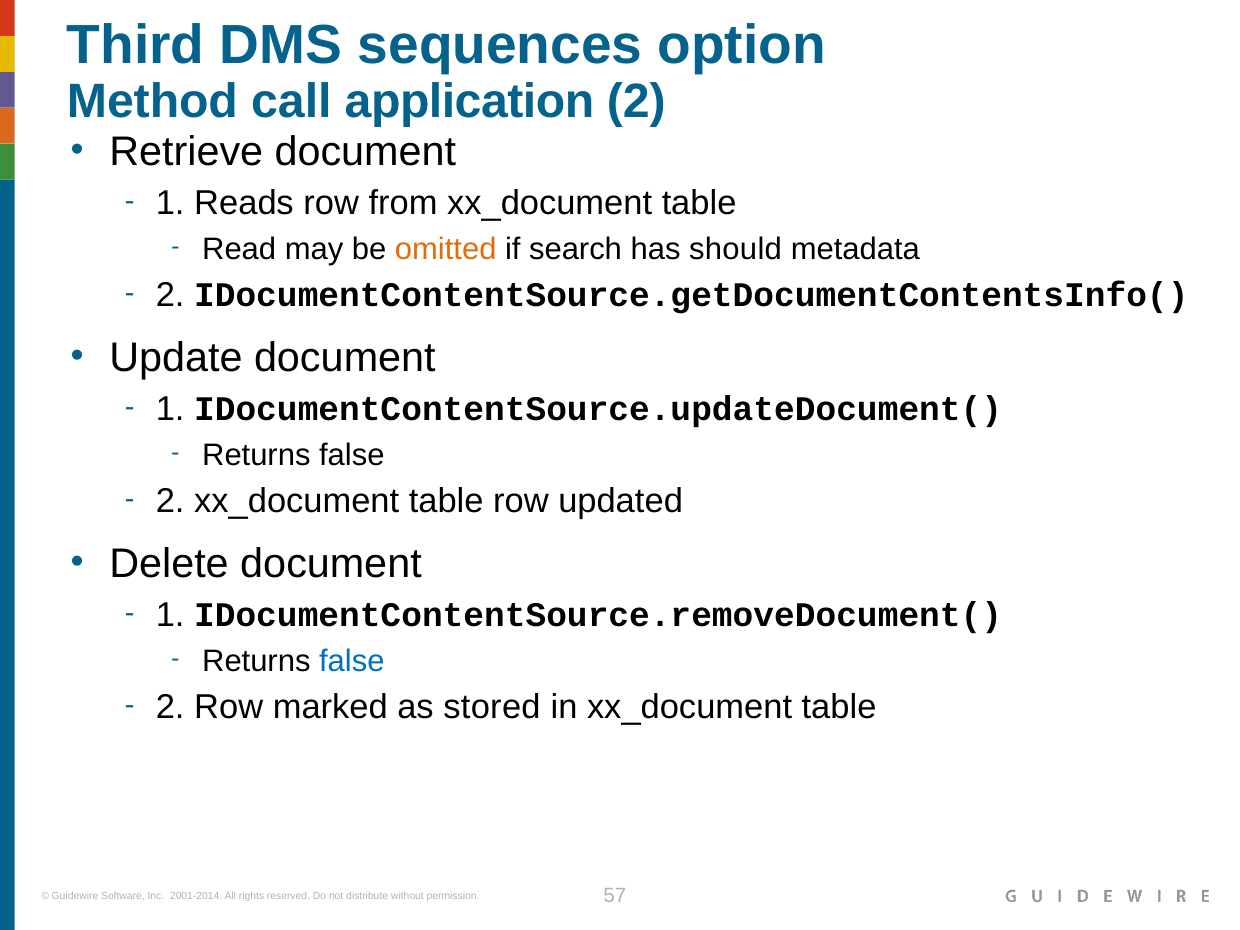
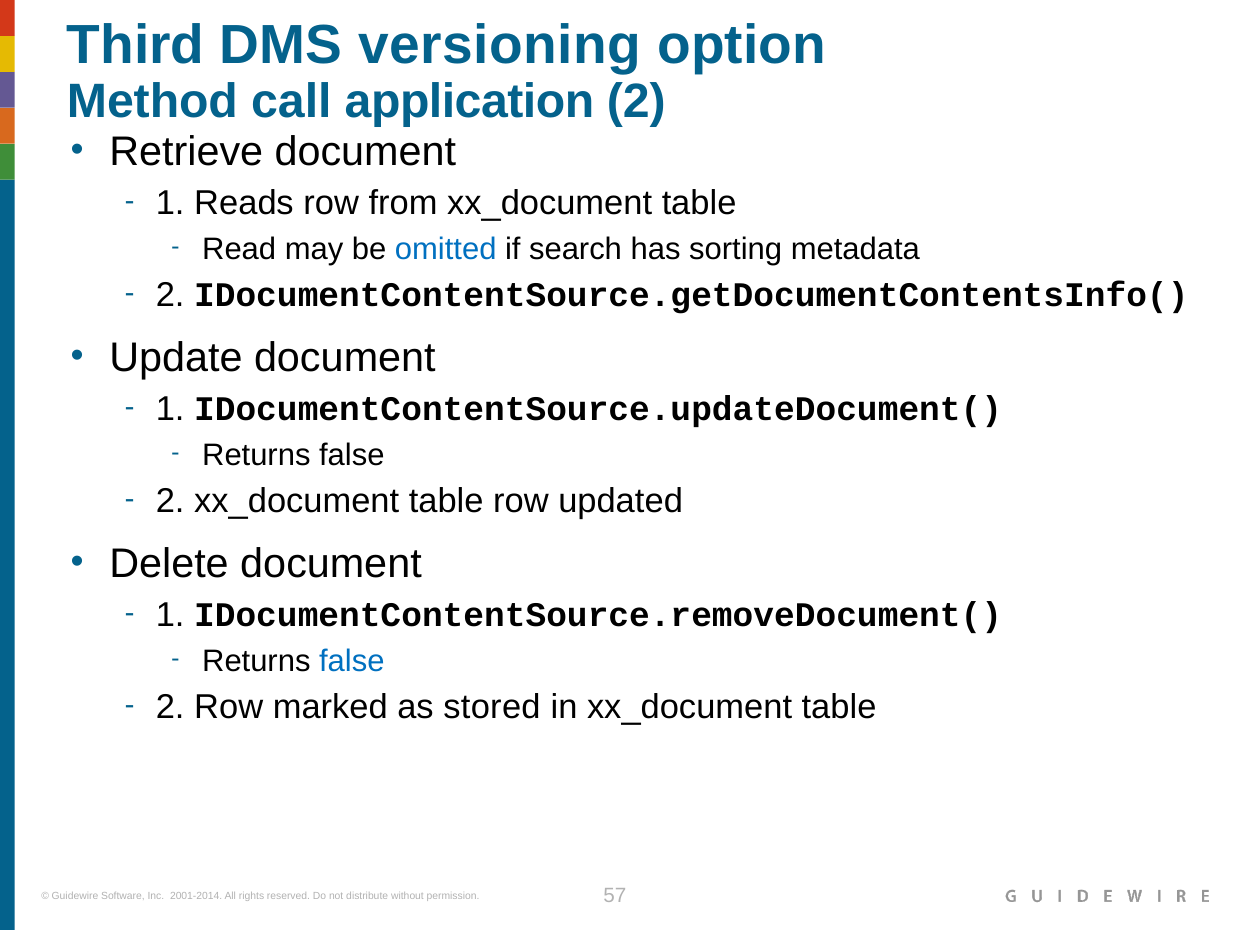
sequences: sequences -> versioning
omitted colour: orange -> blue
should: should -> sorting
